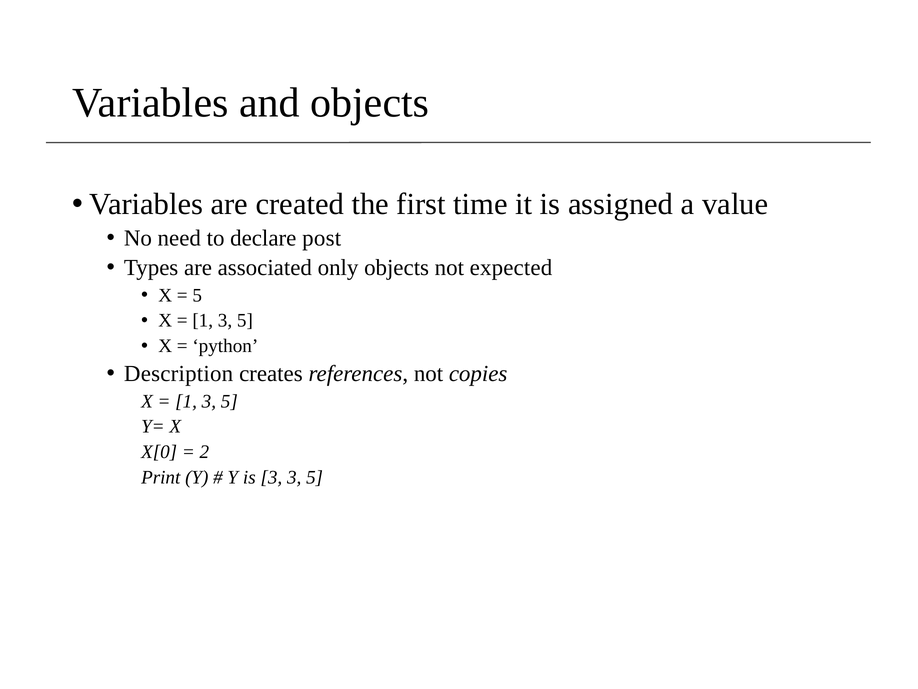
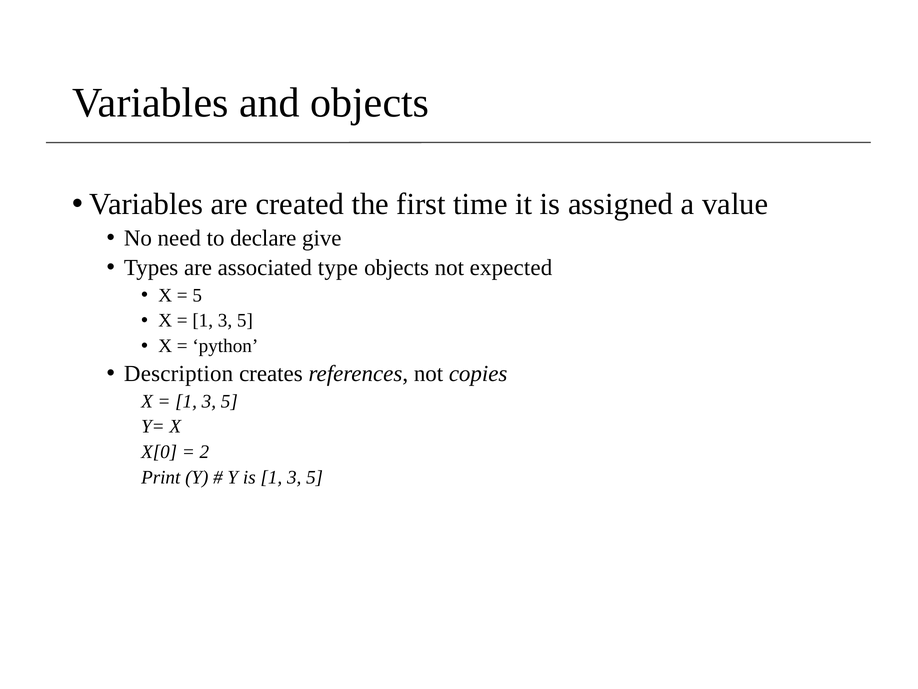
post: post -> give
only: only -> type
is 3: 3 -> 1
